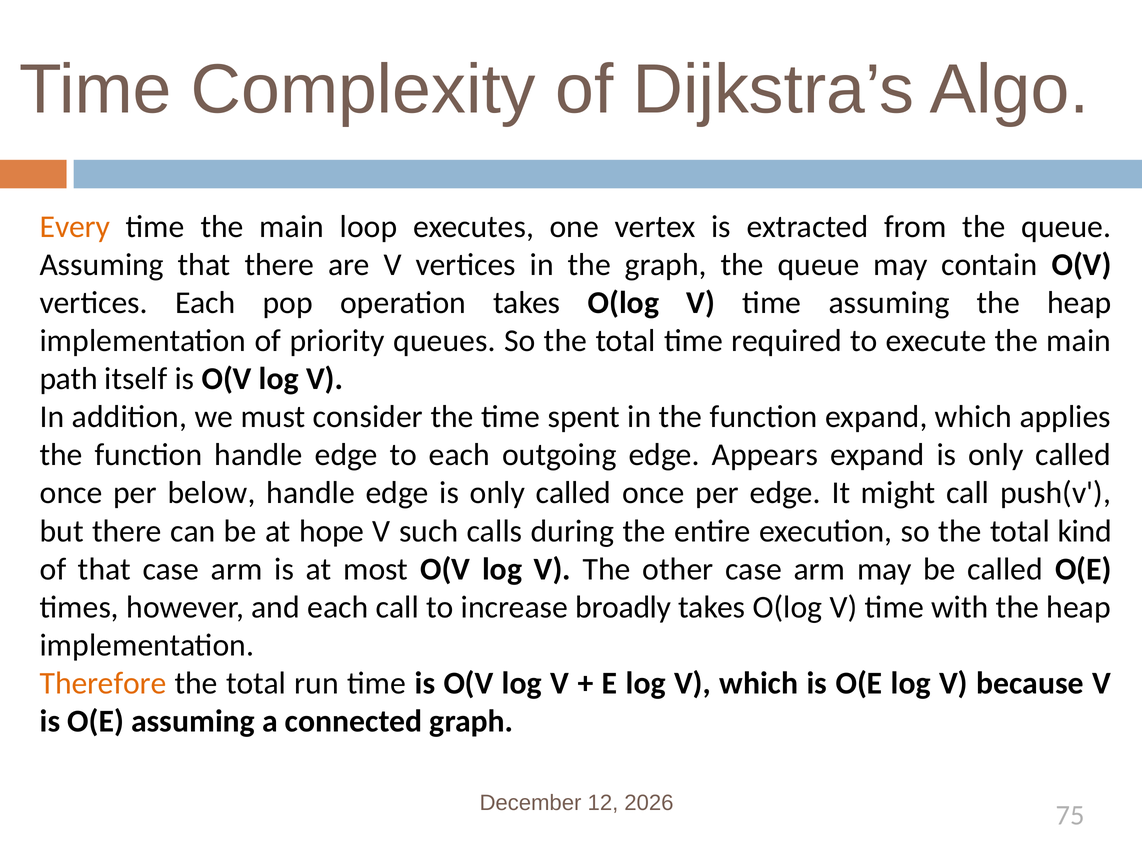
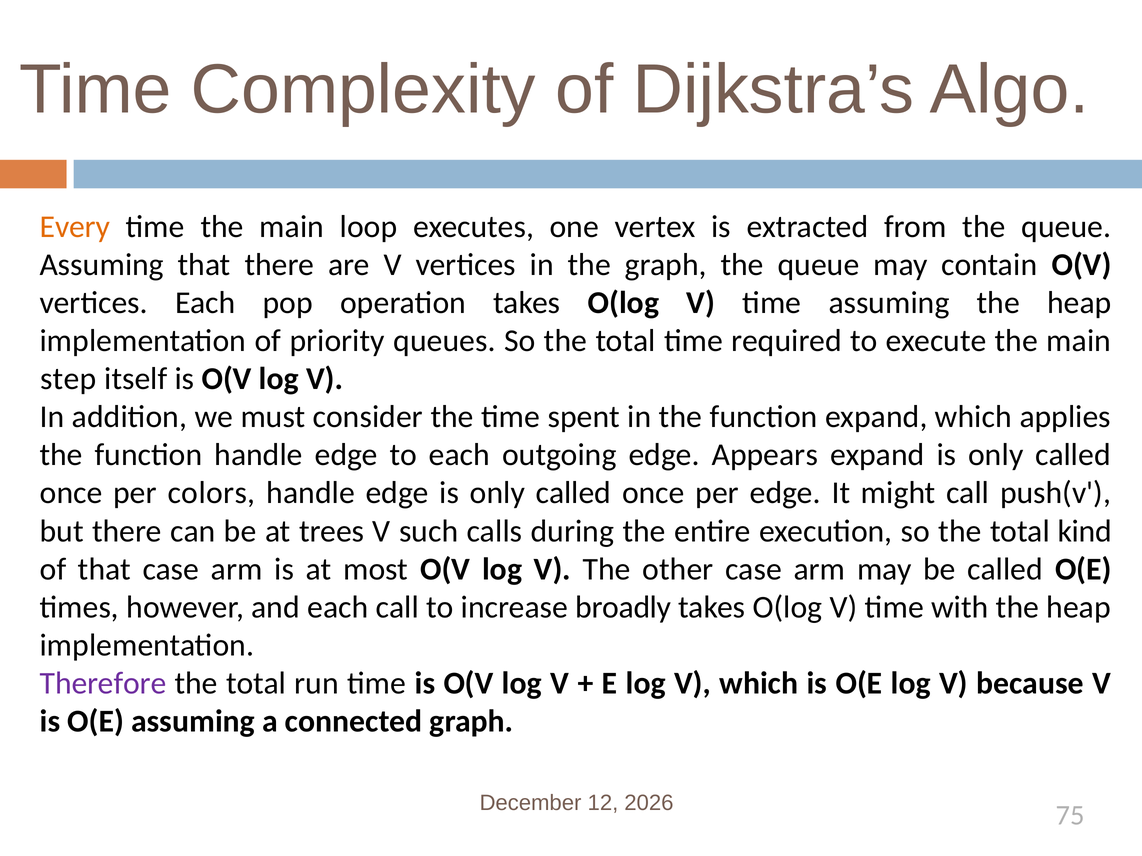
path: path -> step
below: below -> colors
hope: hope -> trees
Therefore colour: orange -> purple
